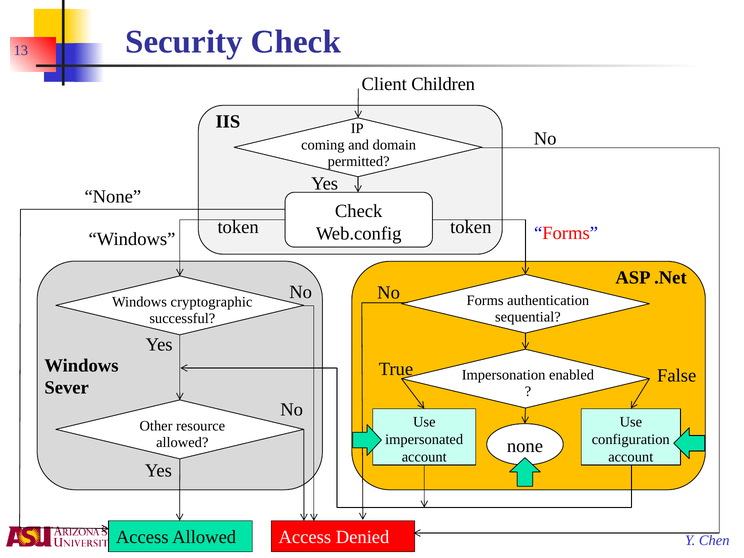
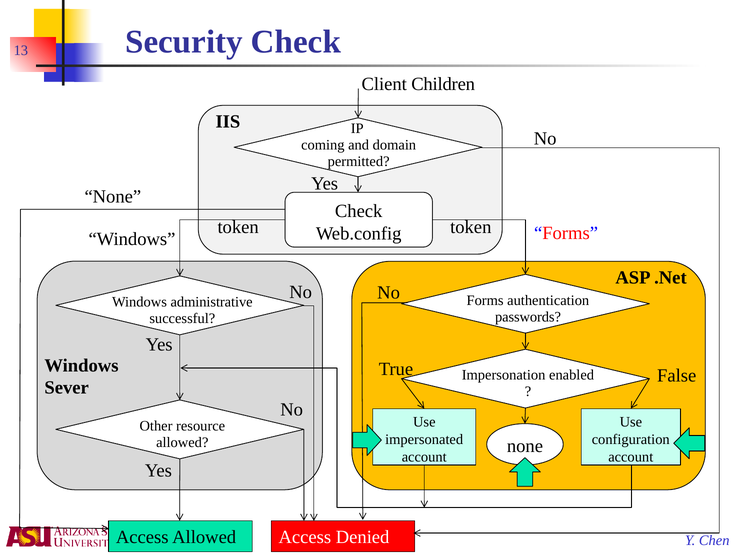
cryptographic: cryptographic -> administrative
sequential: sequential -> passwords
